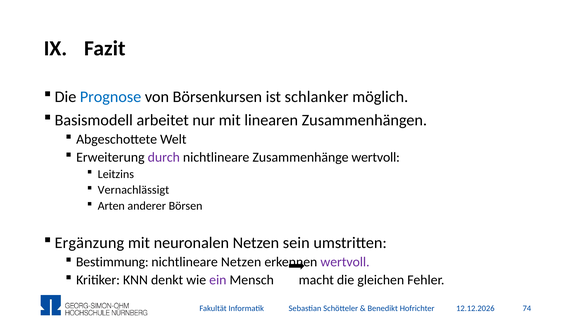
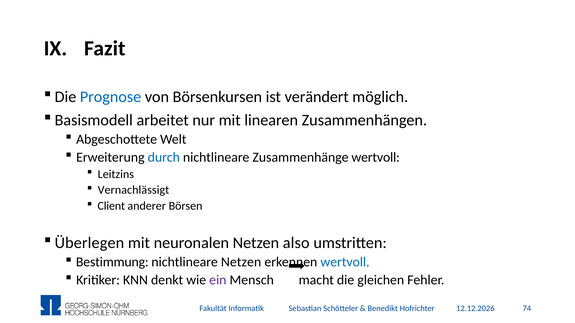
schlanker: schlanker -> verändert
durch colour: purple -> blue
Arten: Arten -> Client
Ergänzung: Ergänzung -> Überlegen
sein: sein -> also
wertvoll at (345, 262) colour: purple -> blue
